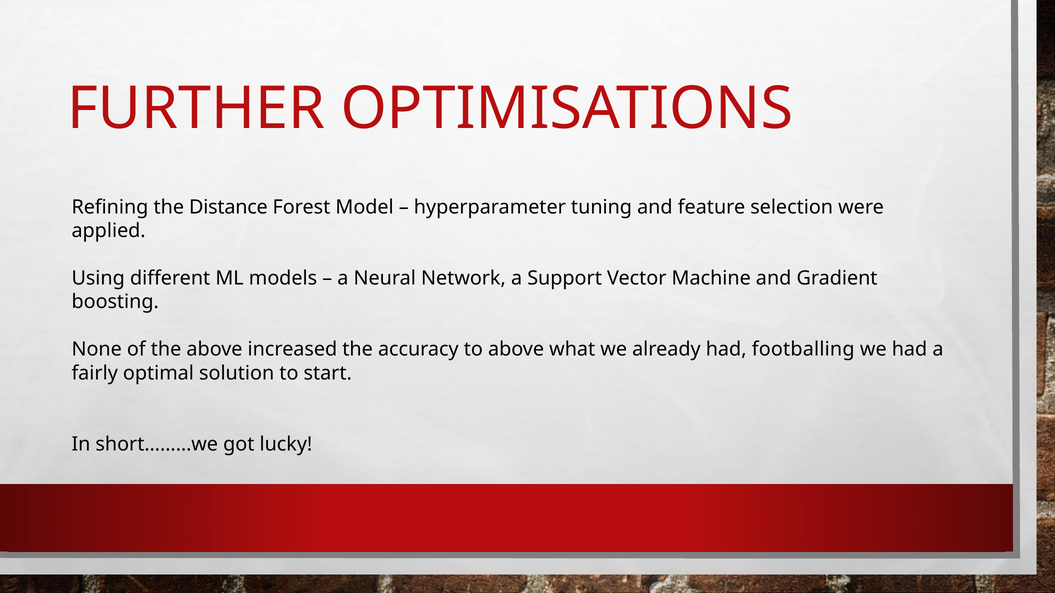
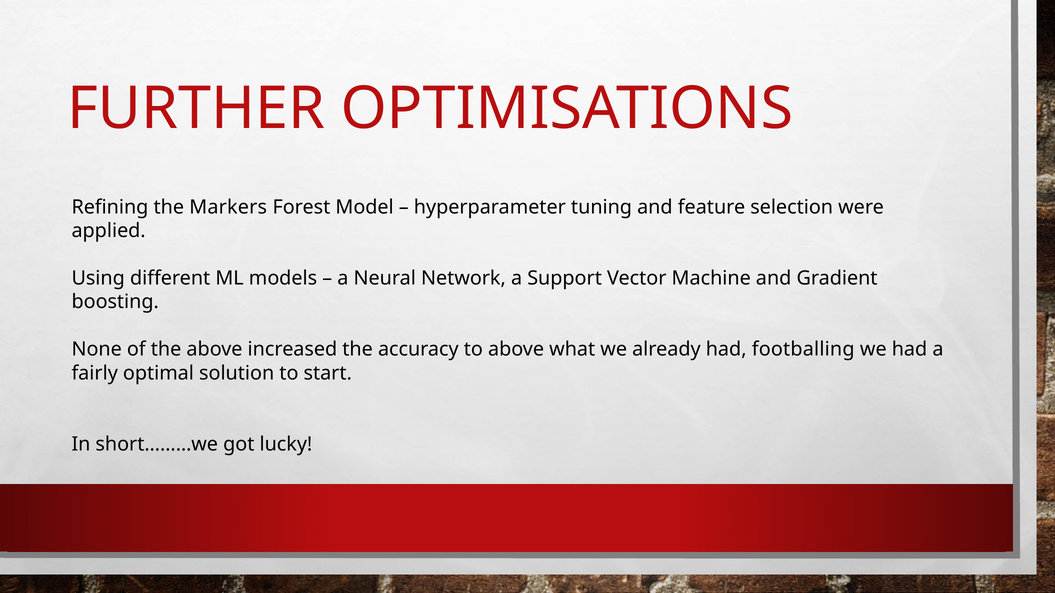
Distance: Distance -> Markers
